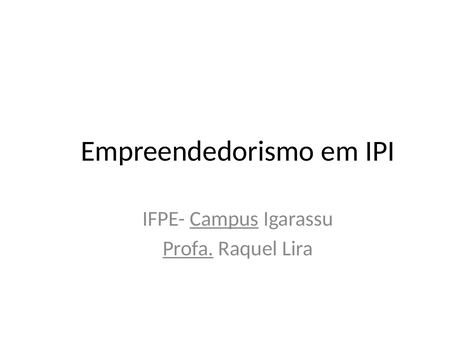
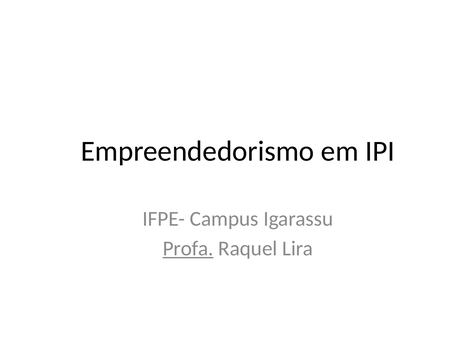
Campus underline: present -> none
